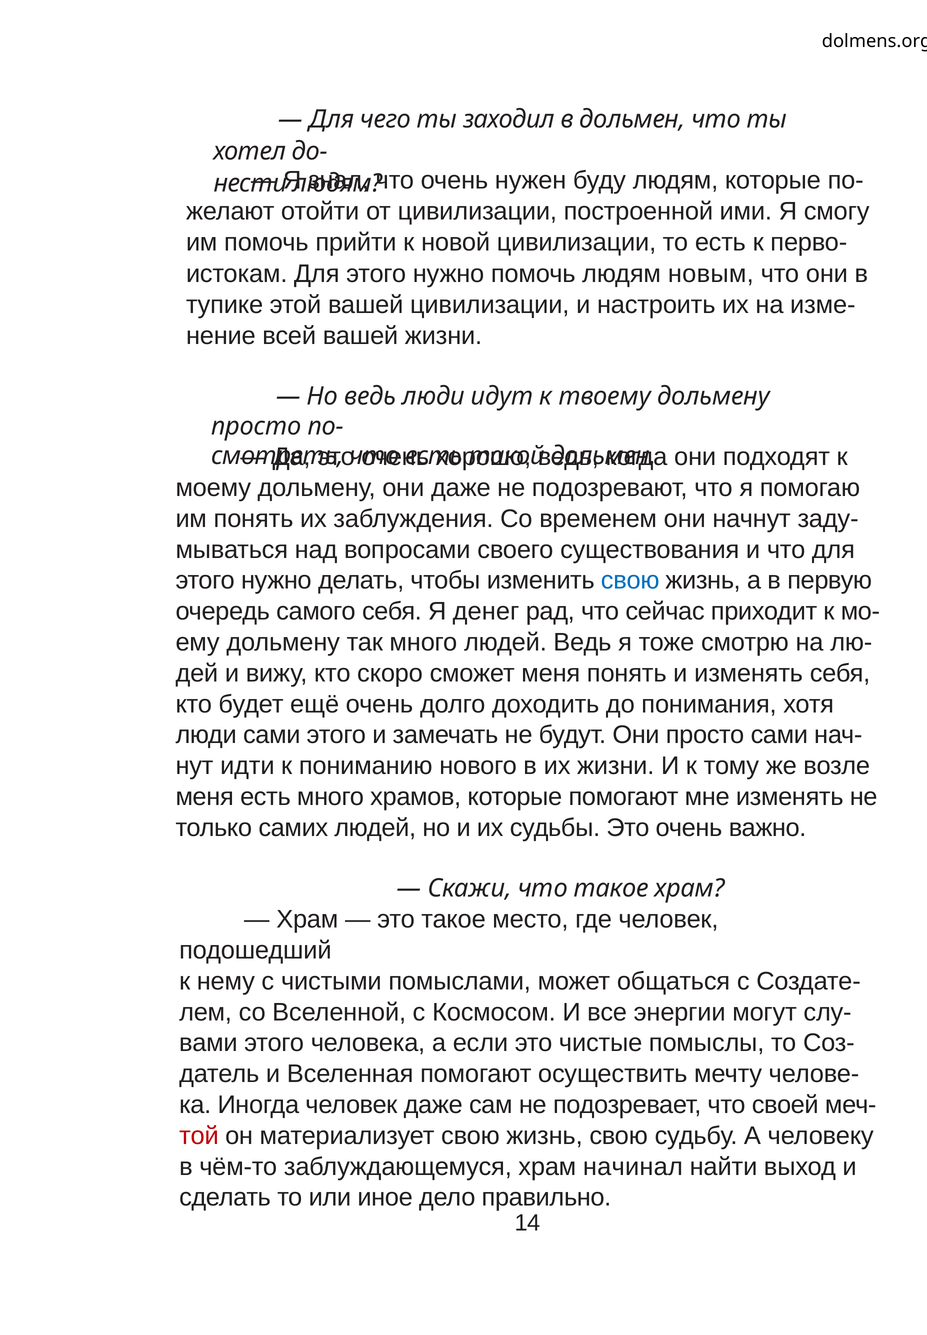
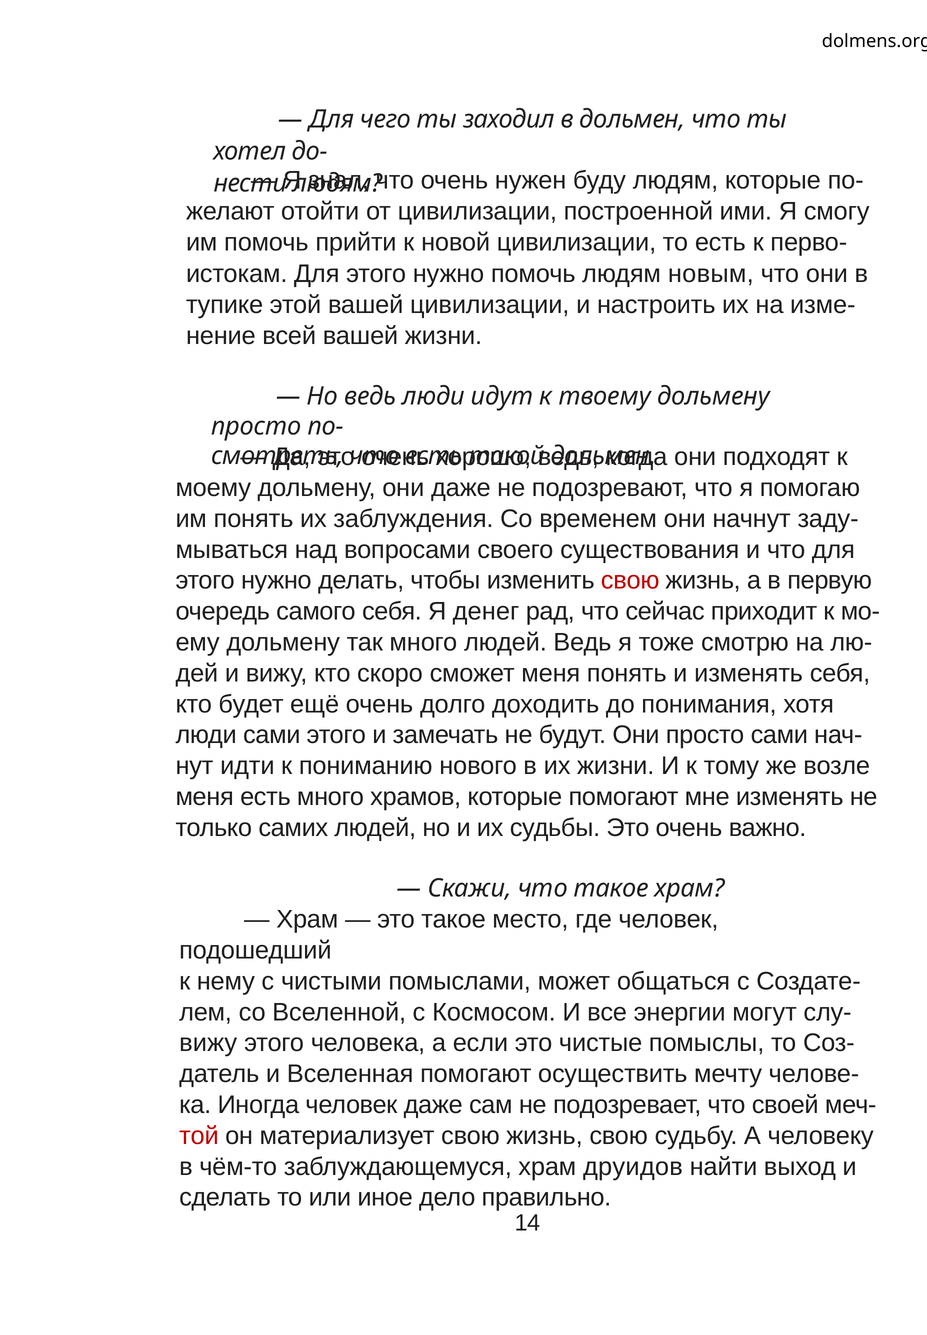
свою at (630, 580) colour: blue -> red
вами at (208, 1043): вами -> вижу
начинал: начинал -> друидов
